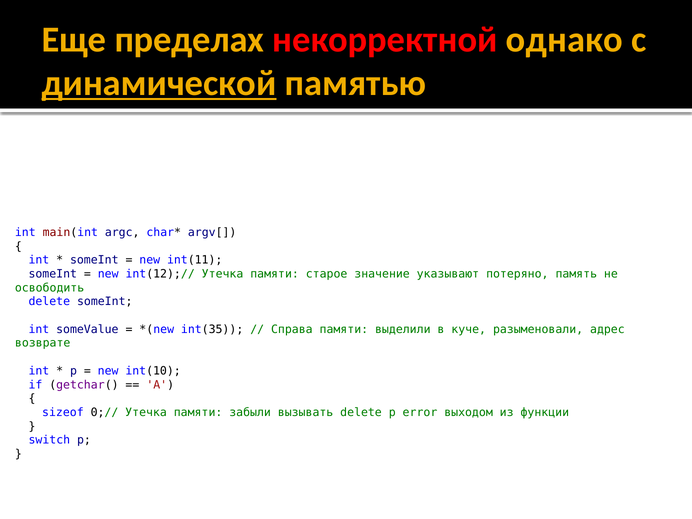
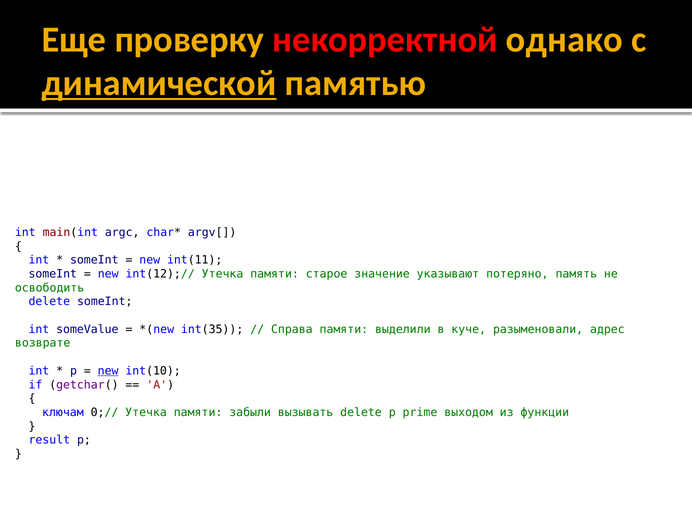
пределах: пределах -> проверку
new at (108, 371) underline: none -> present
sizeof: sizeof -> ключам
error: error -> prime
switch: switch -> result
